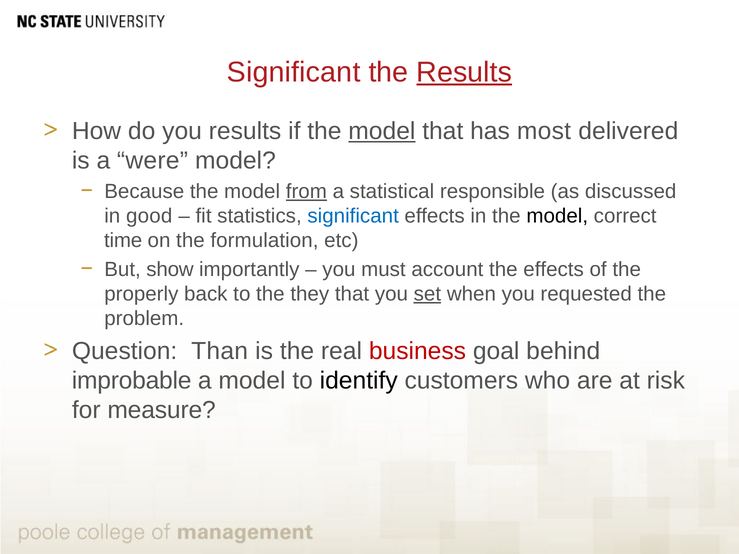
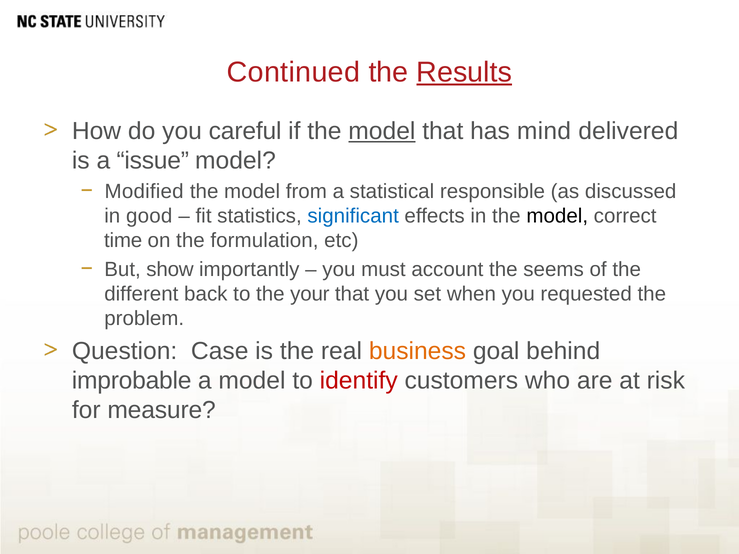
Significant at (294, 72): Significant -> Continued
you results: results -> careful
most: most -> mind
were: were -> issue
Because: Because -> Modified
from underline: present -> none
the effects: effects -> seems
properly: properly -> different
they: they -> your
set underline: present -> none
Than: Than -> Case
business colour: red -> orange
identify colour: black -> red
